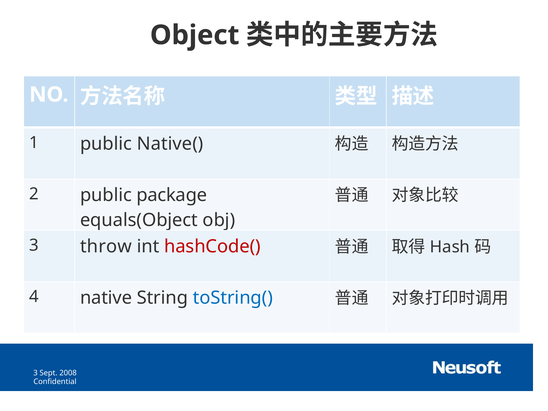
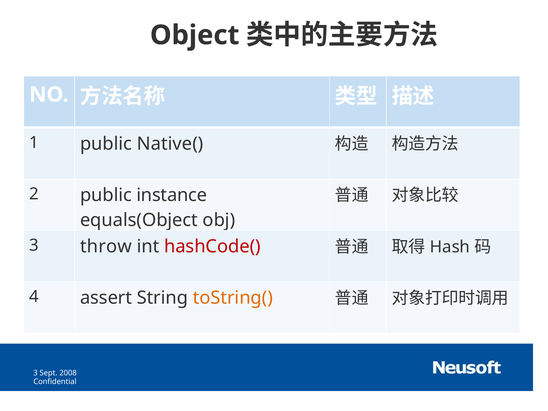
package: package -> instance
native: native -> assert
toString( colour: blue -> orange
